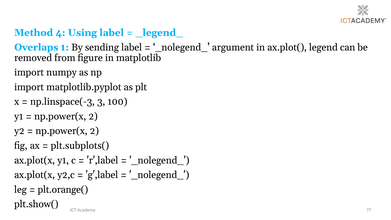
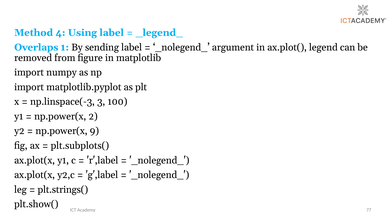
2 at (94, 131): 2 -> 9
plt.orange(: plt.orange( -> plt.strings(
